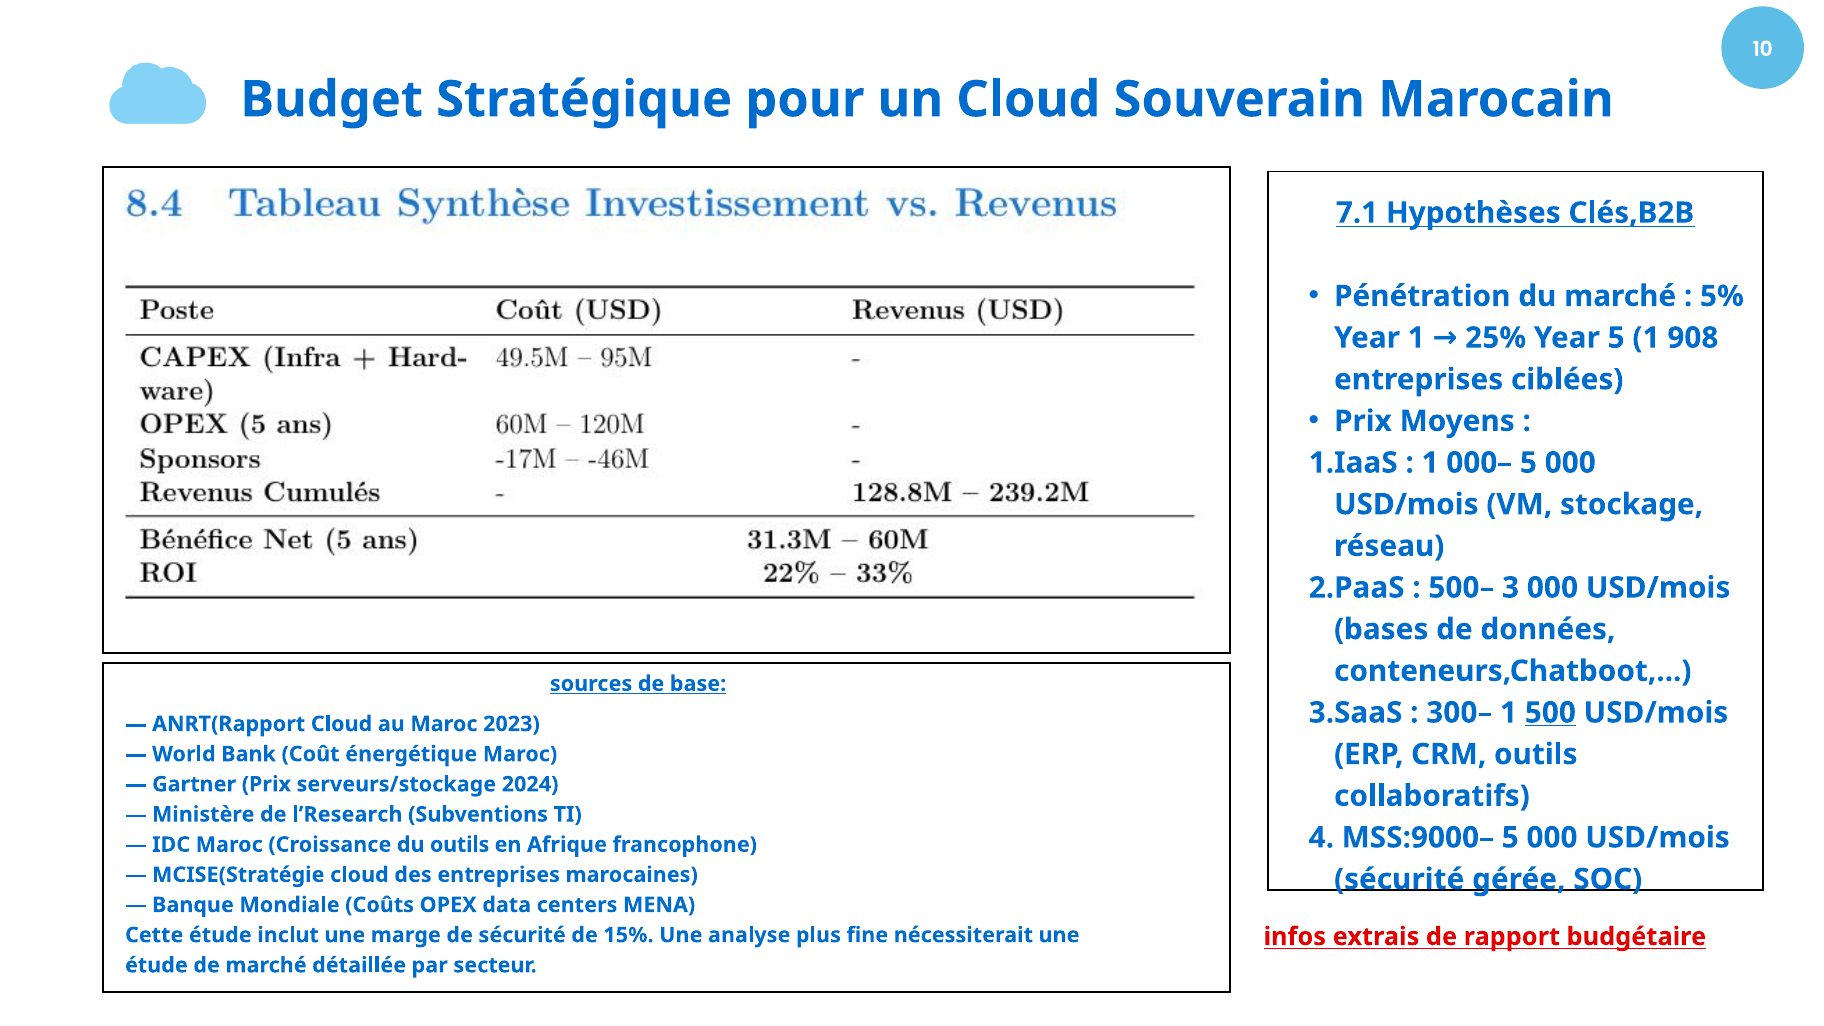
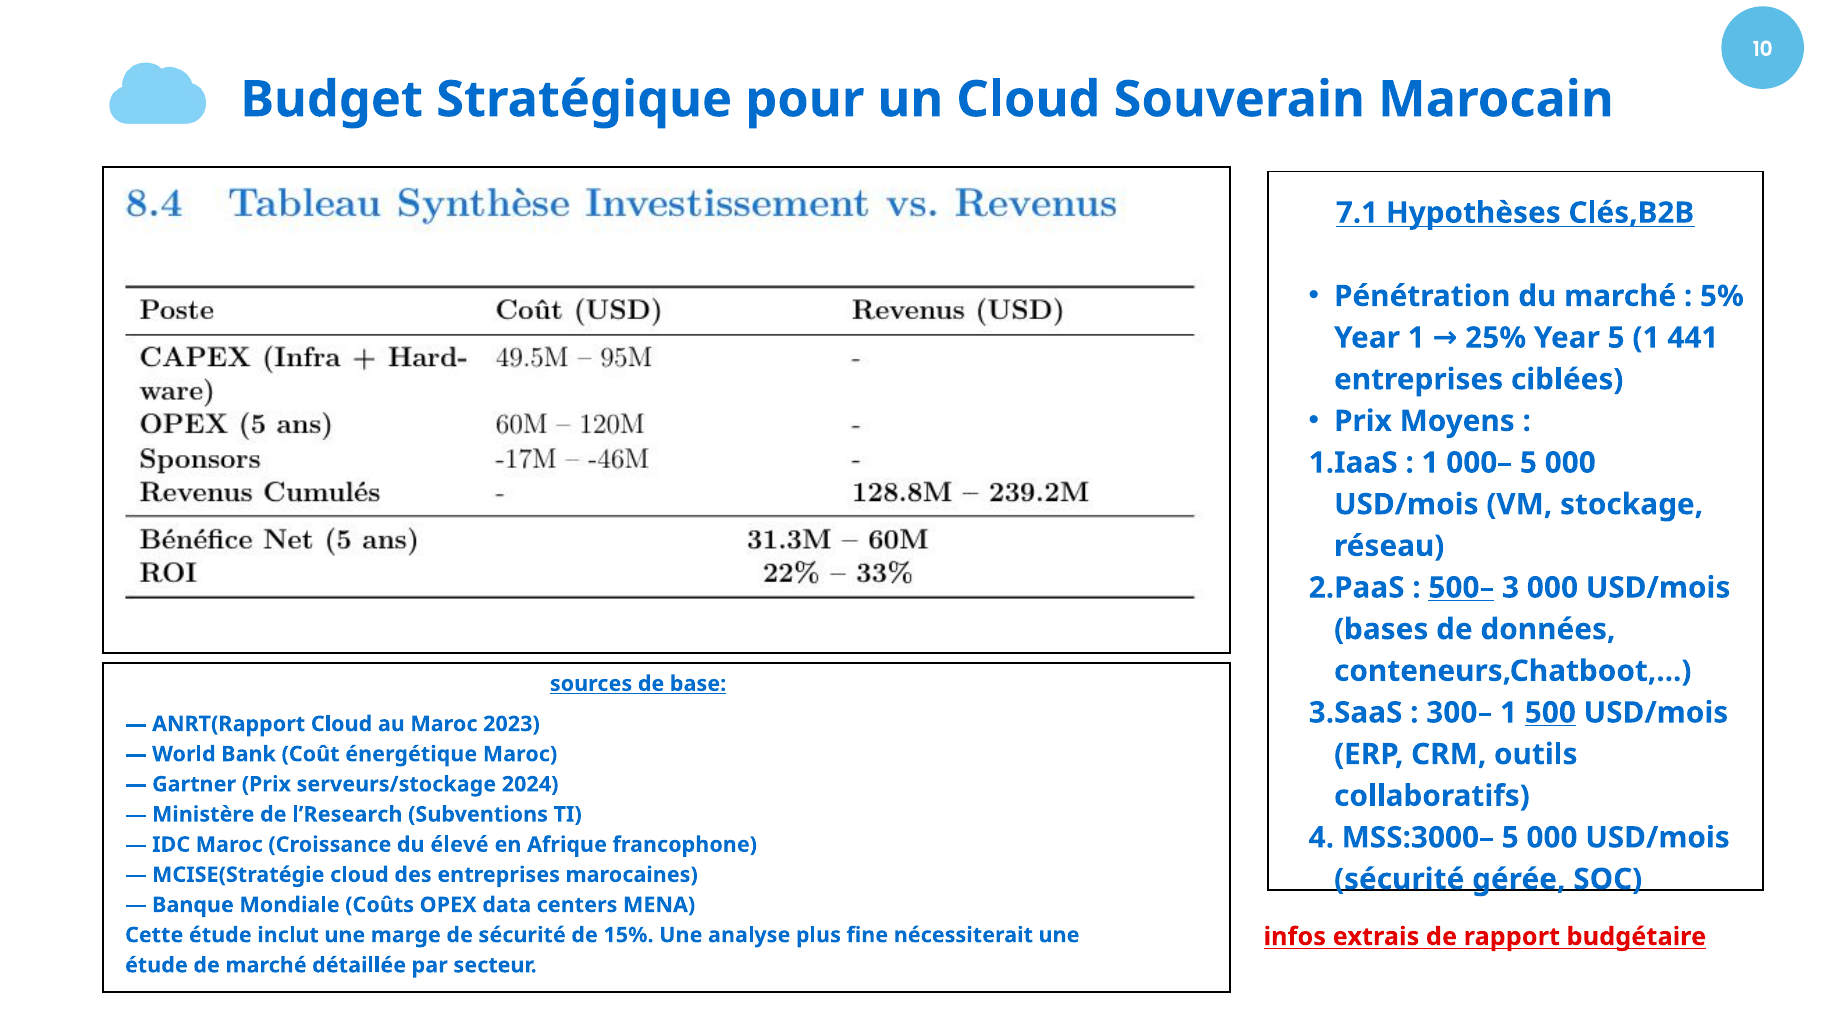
908: 908 -> 441
500– underline: none -> present
MSS:9000–: MSS:9000– -> MSS:3000–
du outils: outils -> élevé
